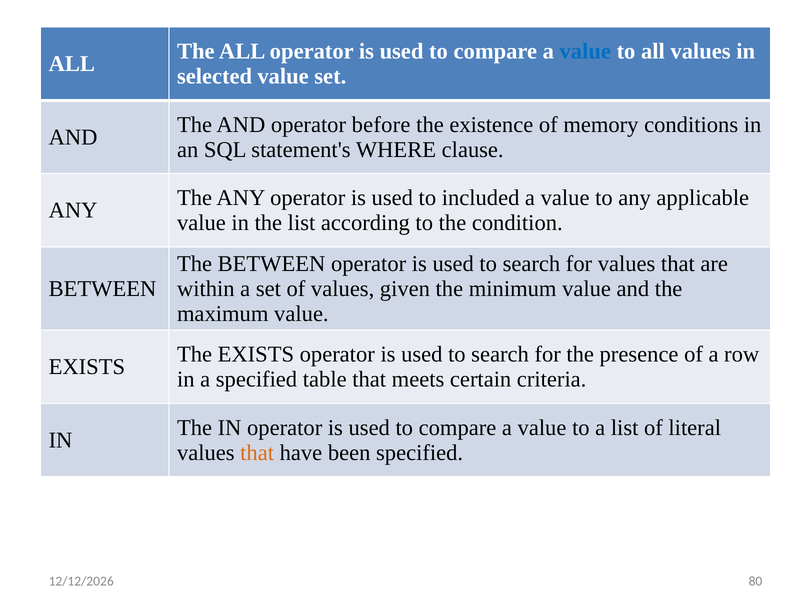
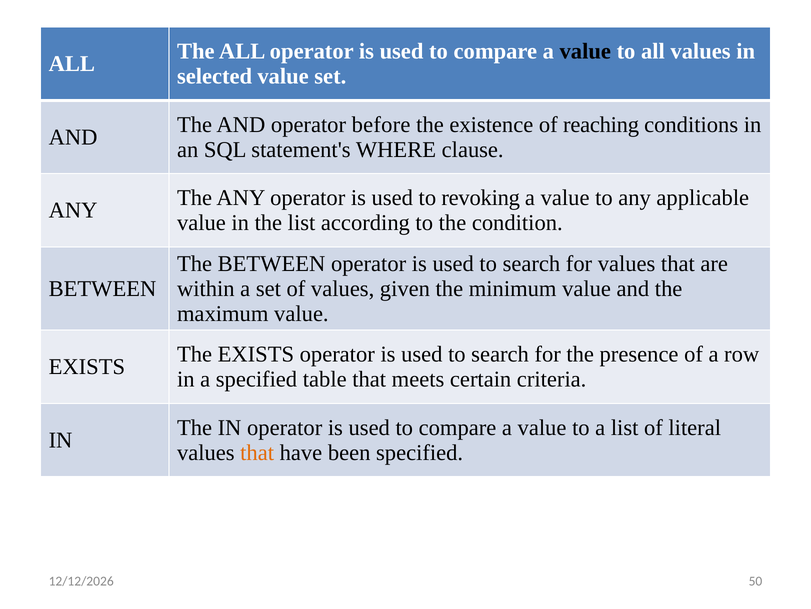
value at (585, 51) colour: blue -> black
memory: memory -> reaching
included: included -> revoking
80: 80 -> 50
